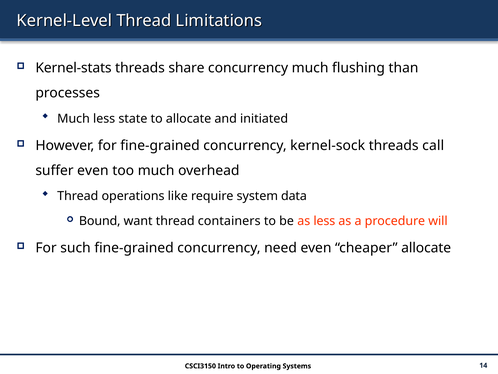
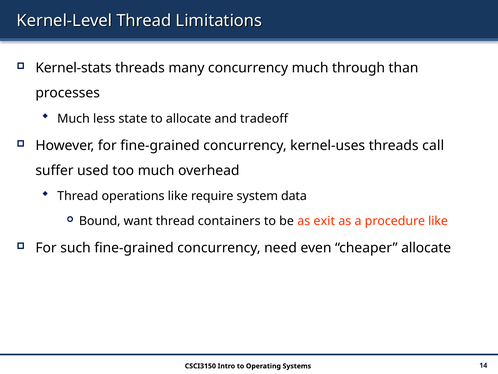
share: share -> many
flushing: flushing -> through
initiated: initiated -> tradeoff
kernel-sock: kernel-sock -> kernel-uses
suffer even: even -> used
as less: less -> exit
procedure will: will -> like
